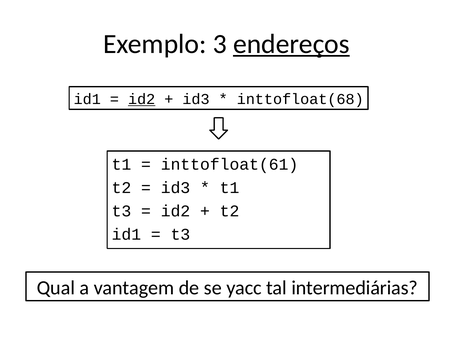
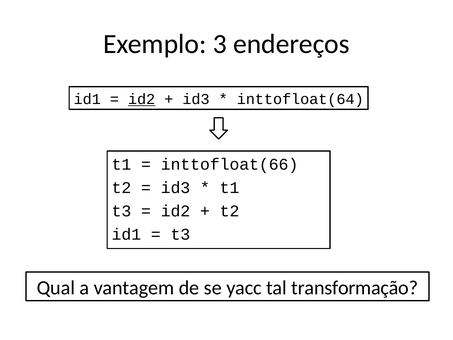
endereços underline: present -> none
inttofloat(68: inttofloat(68 -> inttofloat(64
inttofloat(61: inttofloat(61 -> inttofloat(66
intermediárias: intermediárias -> transformação
